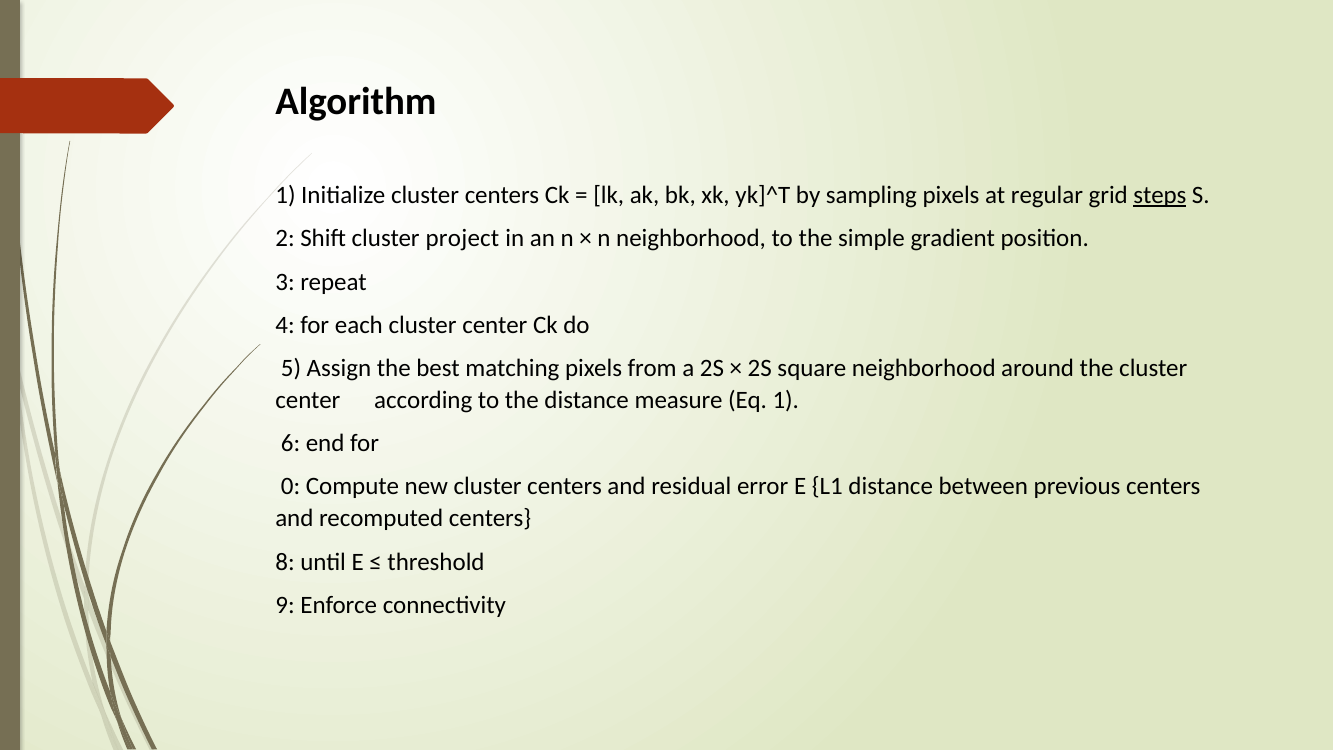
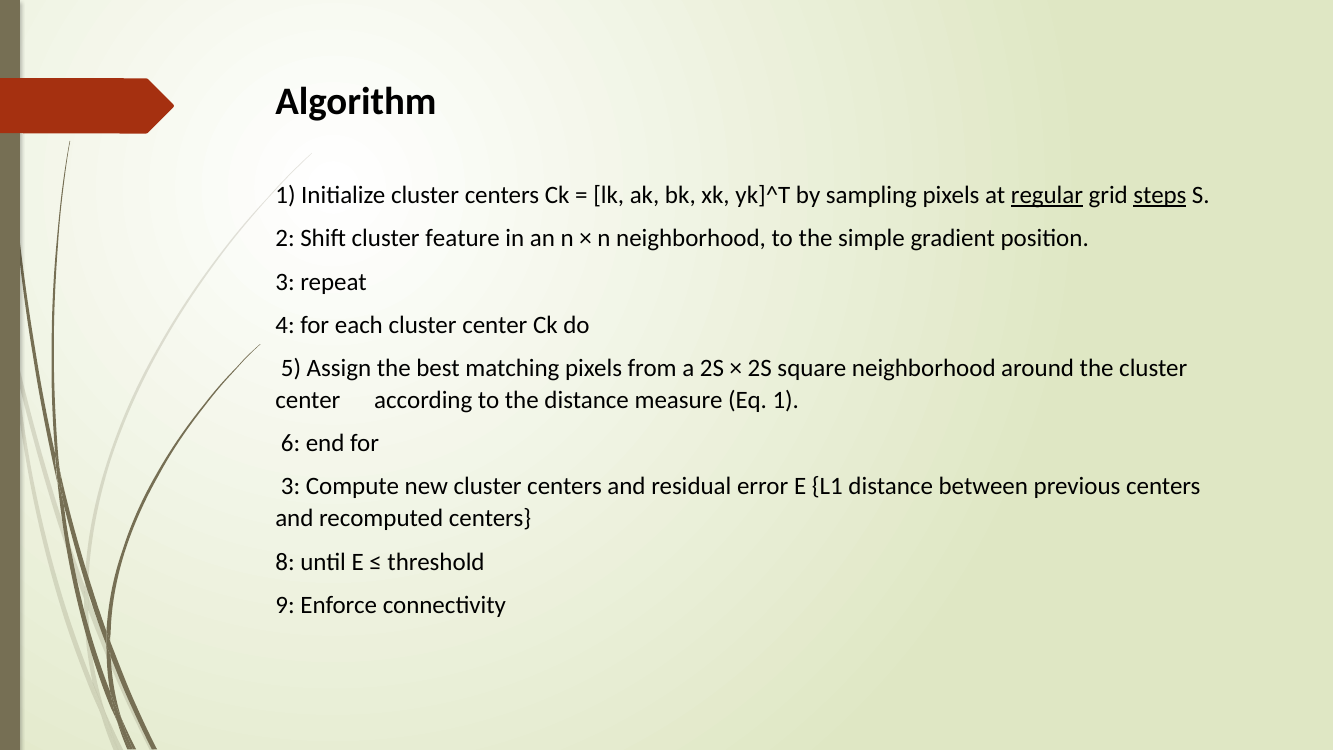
regular underline: none -> present
project: project -> feature
0 at (291, 486): 0 -> 3
